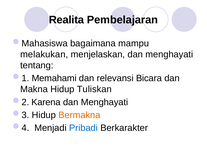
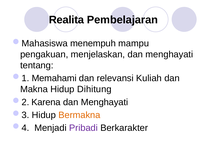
bagaimana: bagaimana -> menempuh
melakukan: melakukan -> pengakuan
Bicara: Bicara -> Kuliah
Tuliskan: Tuliskan -> Dihitung
Pribadi colour: blue -> purple
